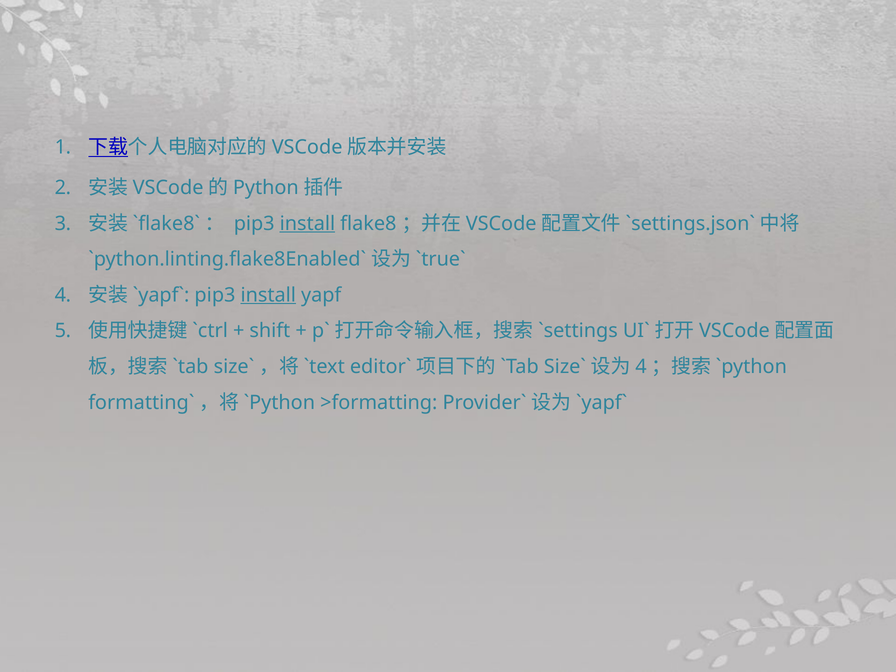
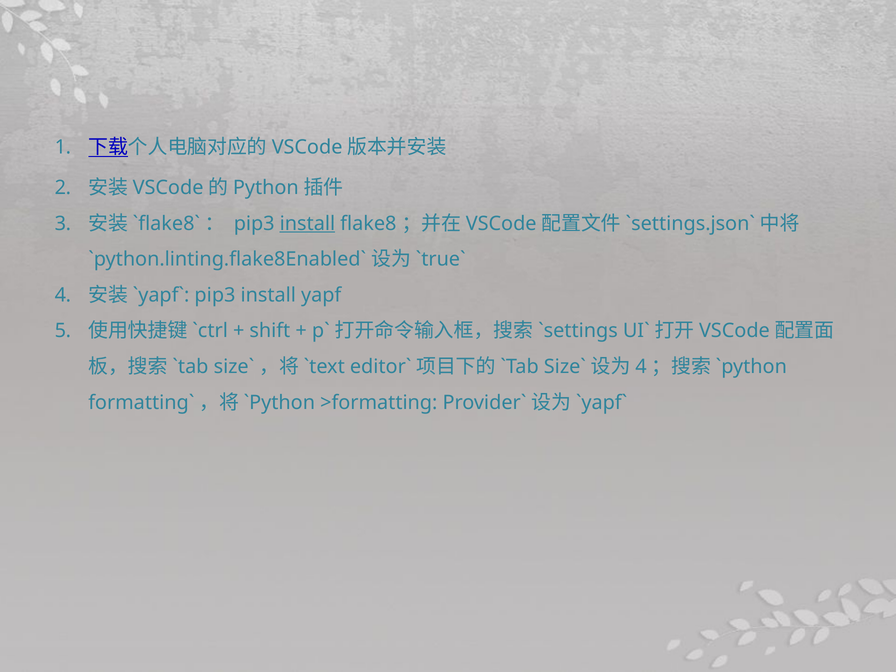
install at (268, 295) underline: present -> none
